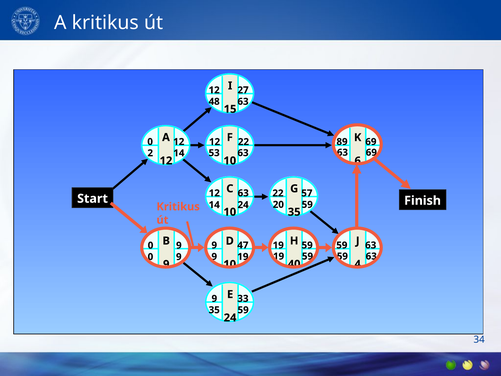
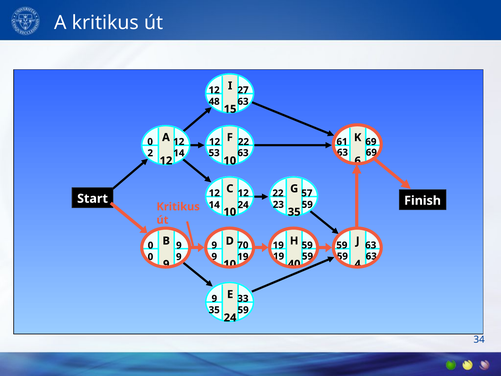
89: 89 -> 61
12 63: 63 -> 12
20: 20 -> 23
47: 47 -> 70
